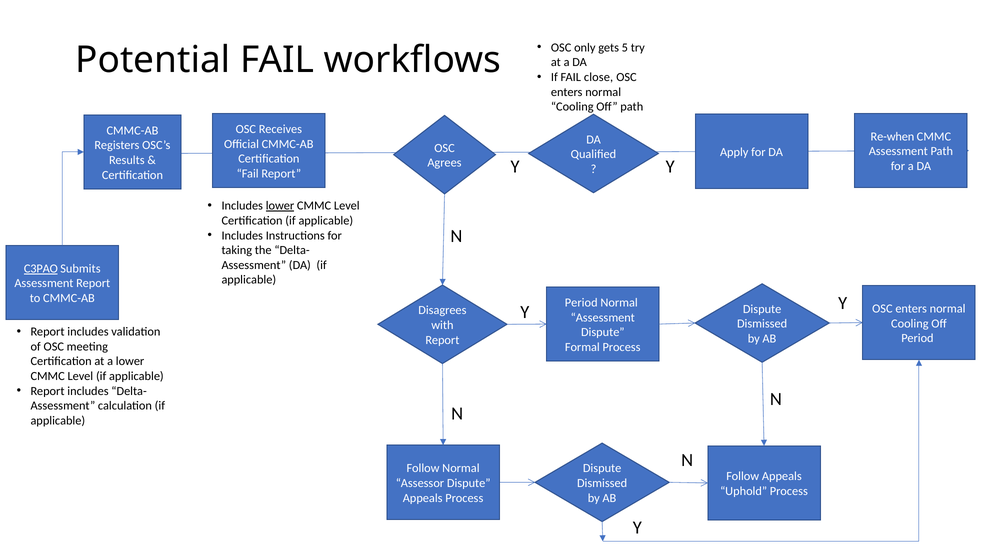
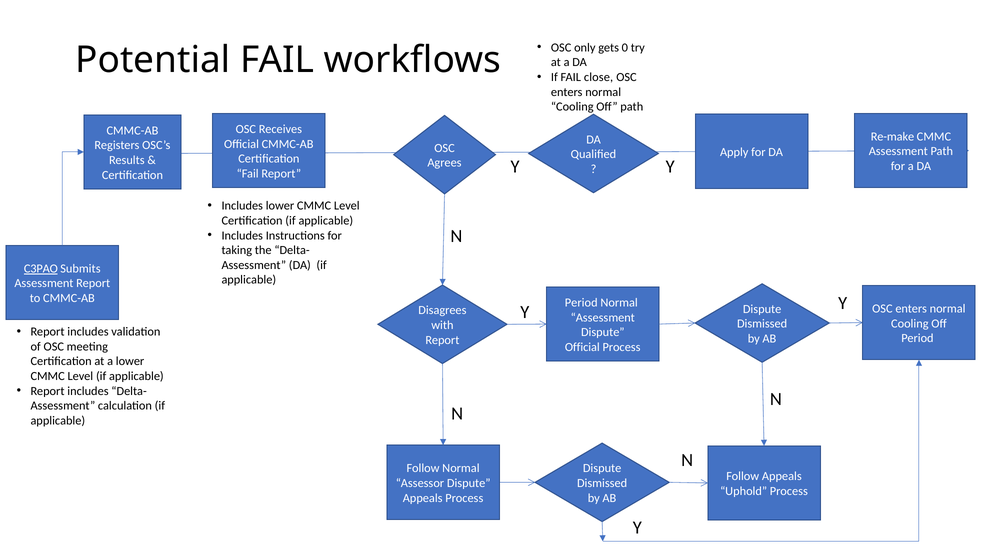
5: 5 -> 0
Re-when: Re-when -> Re-make
lower at (280, 206) underline: present -> none
Formal at (582, 347): Formal -> Official
